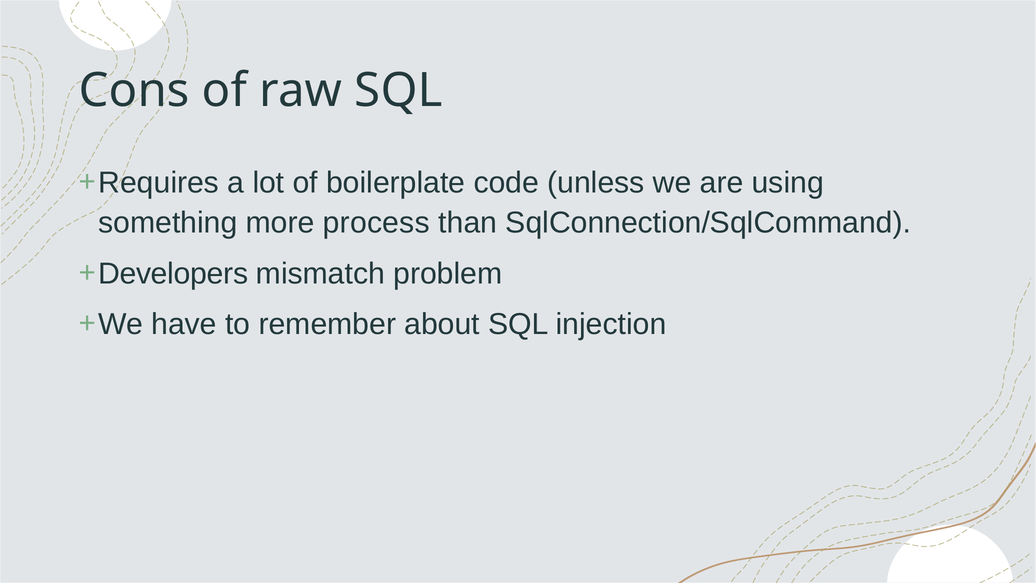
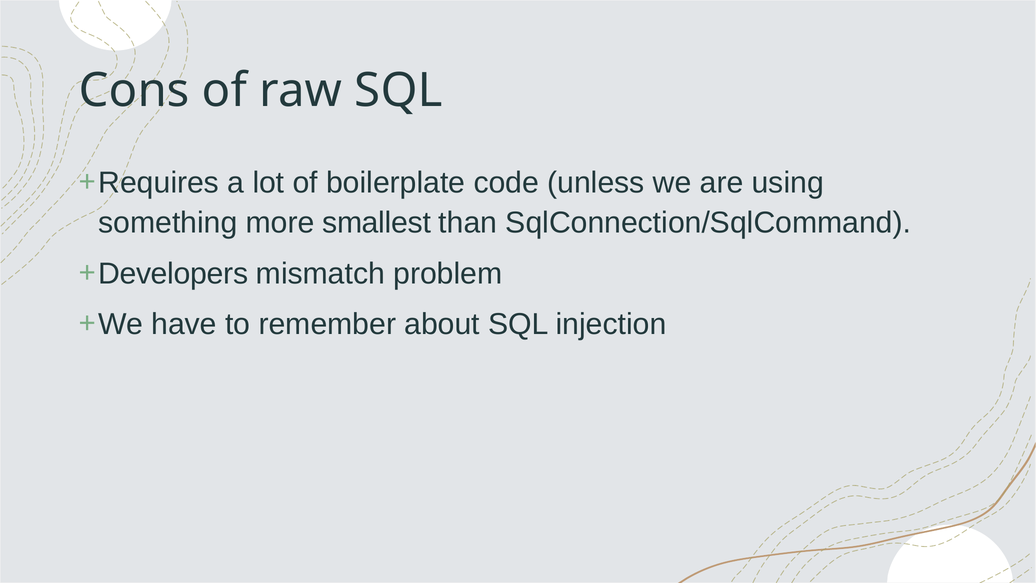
process: process -> smallest
